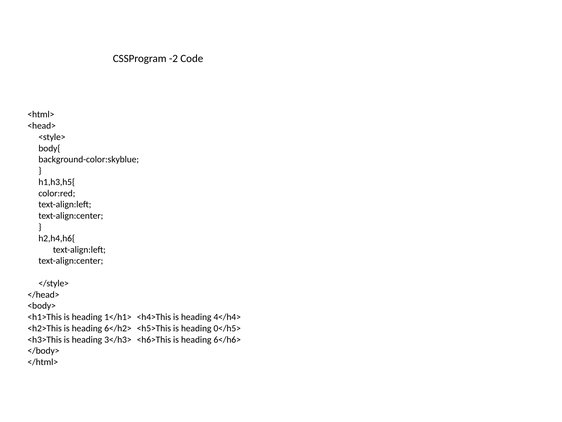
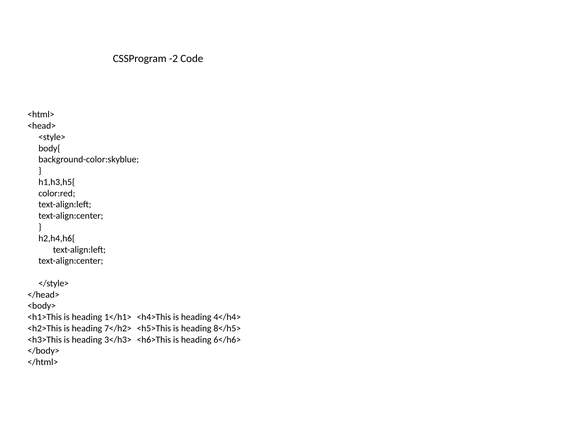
6</h2>: 6</h2> -> 7</h2>
0</h5>: 0</h5> -> 8</h5>
